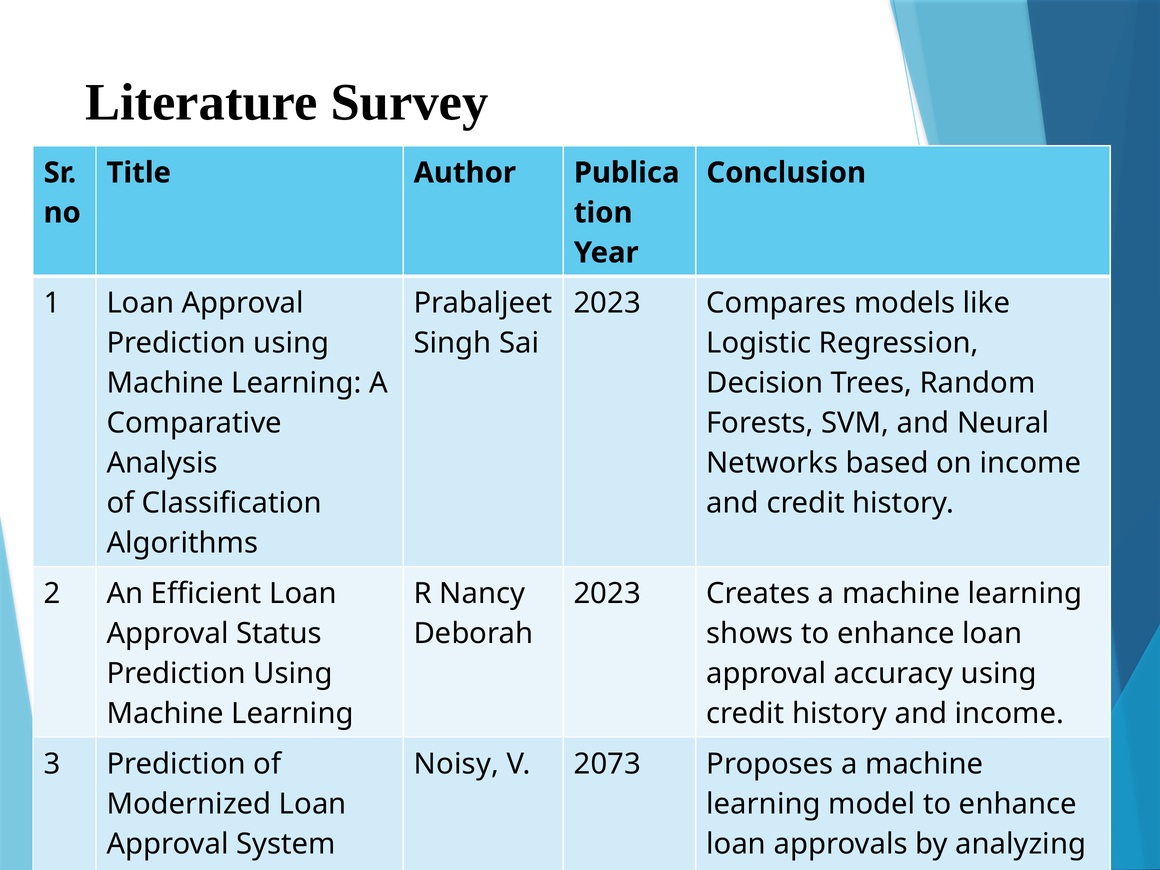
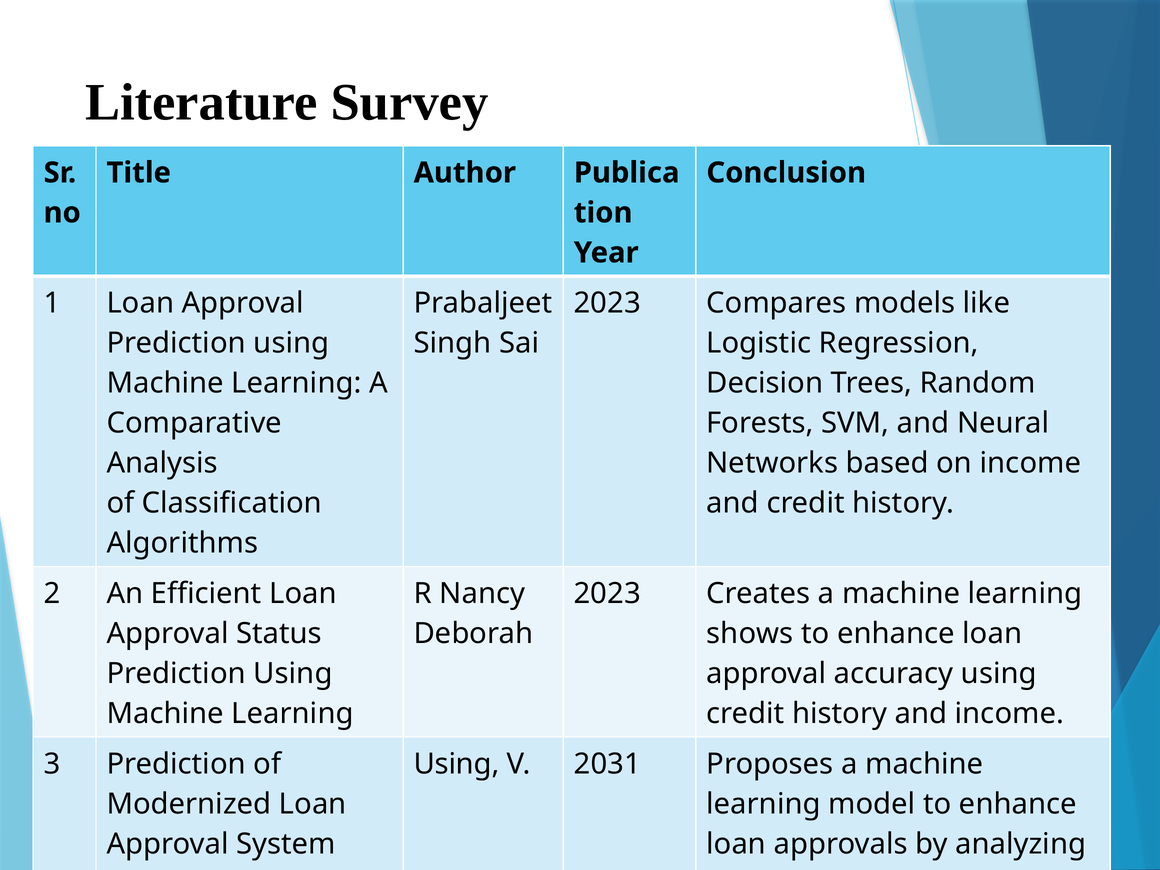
Noisy at (456, 764): Noisy -> Using
2073: 2073 -> 2031
